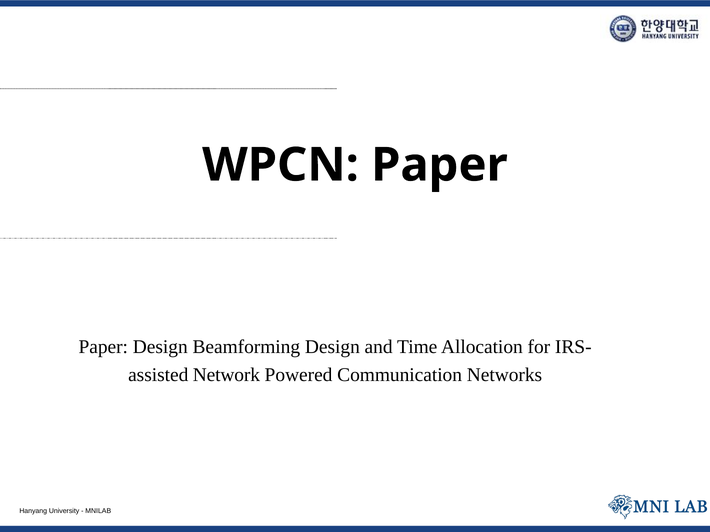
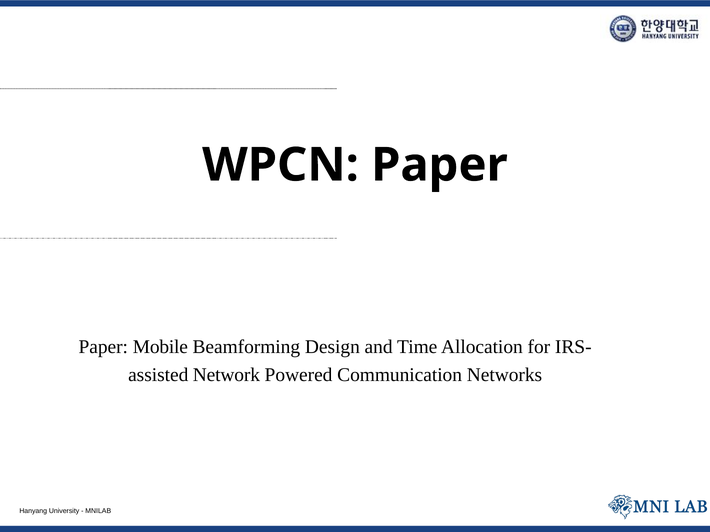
Paper Design: Design -> Mobile
